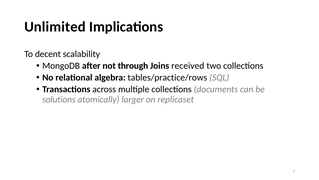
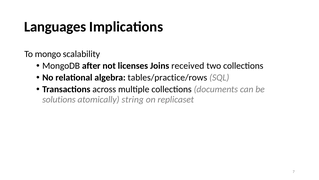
Unlimited: Unlimited -> Languages
decent: decent -> mongo
through: through -> licenses
larger: larger -> string
